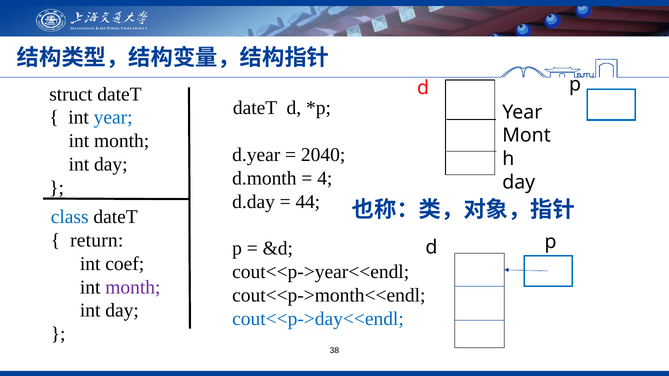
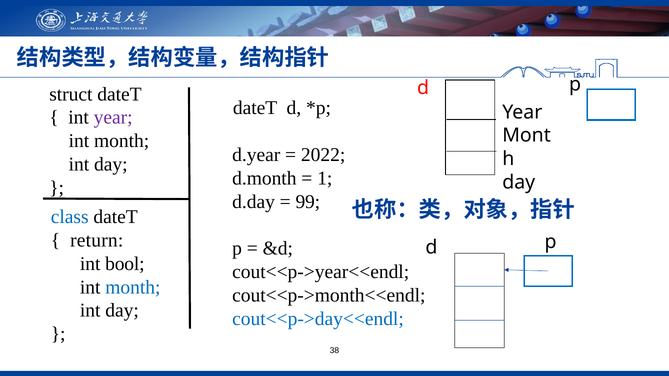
year at (113, 118) colour: blue -> purple
2040: 2040 -> 2022
4: 4 -> 1
44: 44 -> 99
coef: coef -> bool
month at (133, 287) colour: purple -> blue
